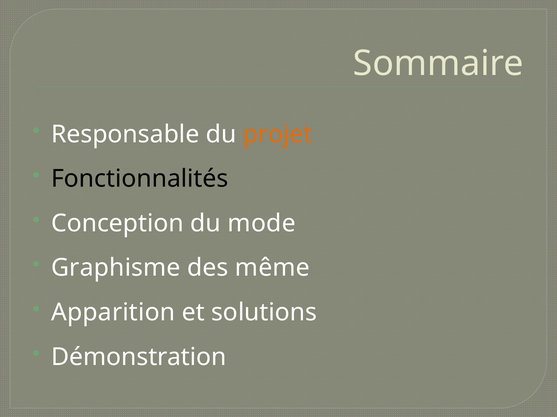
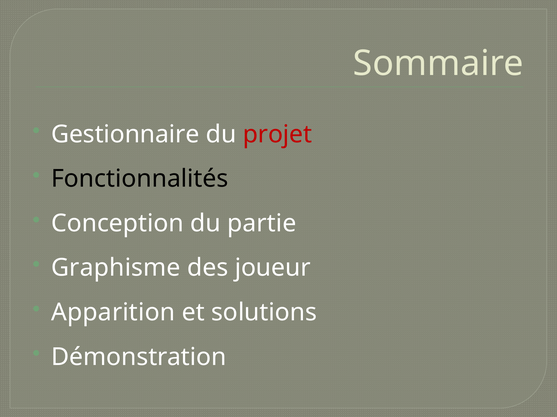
Responsable: Responsable -> Gestionnaire
projet colour: orange -> red
mode: mode -> partie
même: même -> joueur
